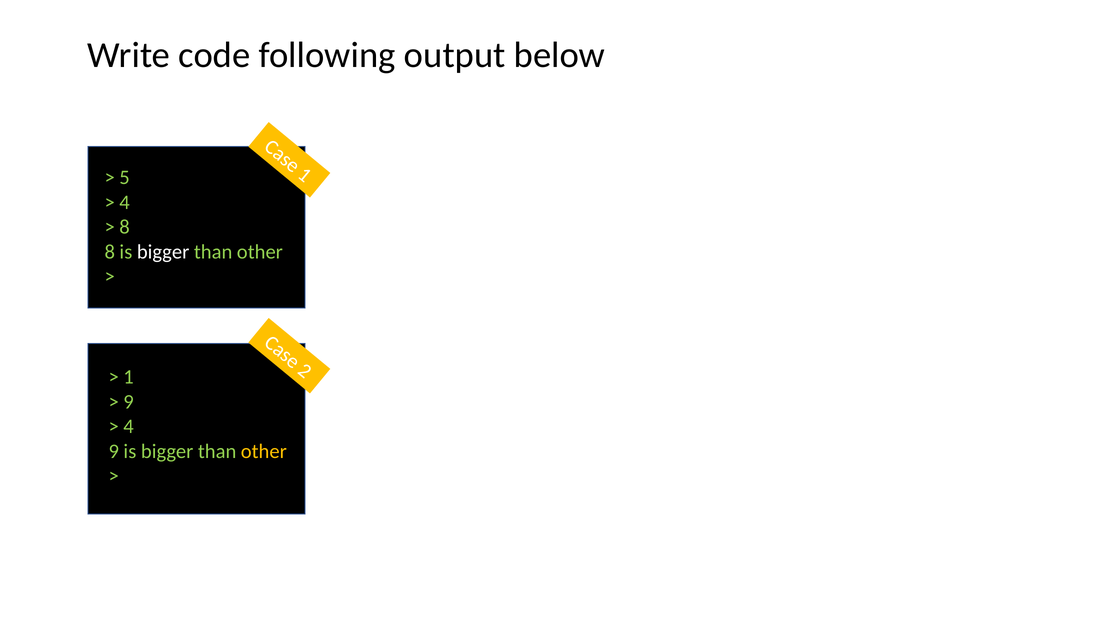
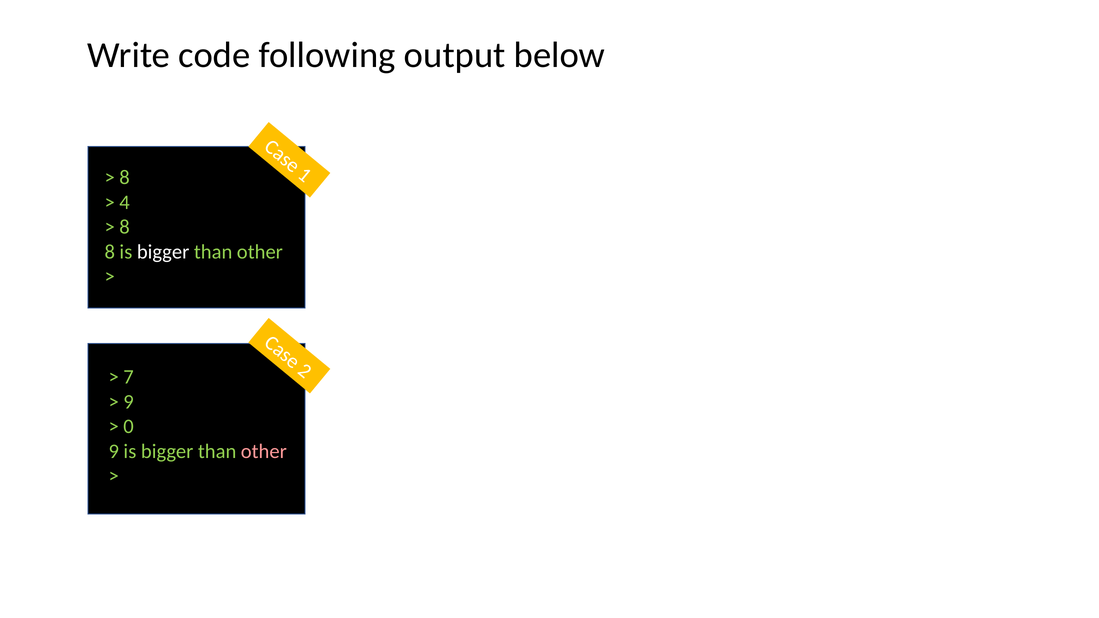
5 at (125, 178): 5 -> 8
1 at (129, 377): 1 -> 7
4 at (129, 427): 4 -> 0
other at (264, 451) colour: yellow -> pink
